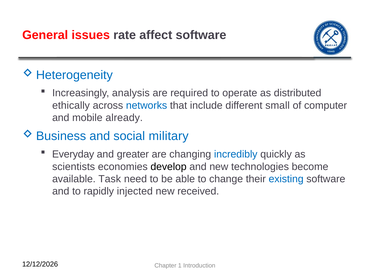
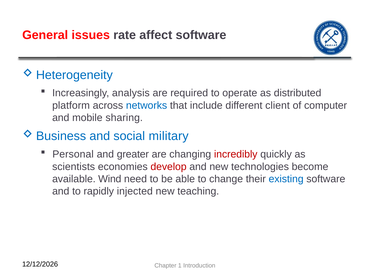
ethically: ethically -> platform
small: small -> client
already: already -> sharing
Everyday: Everyday -> Personal
incredibly colour: blue -> red
develop colour: black -> red
Task: Task -> Wind
received: received -> teaching
